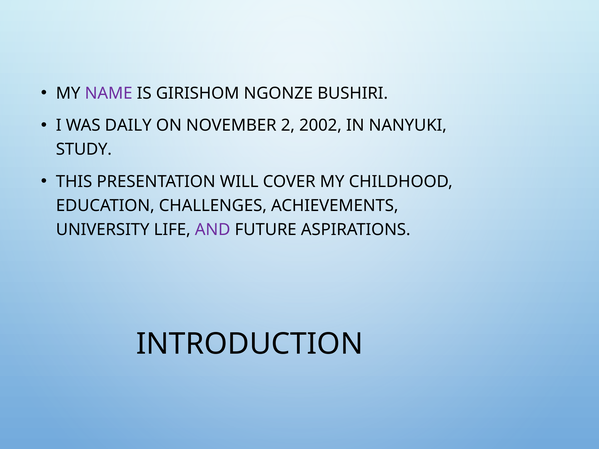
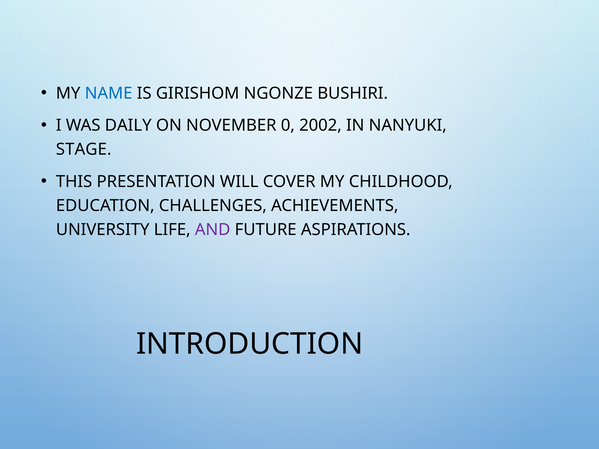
NAME colour: purple -> blue
2: 2 -> 0
STUDY: STUDY -> STAGE
